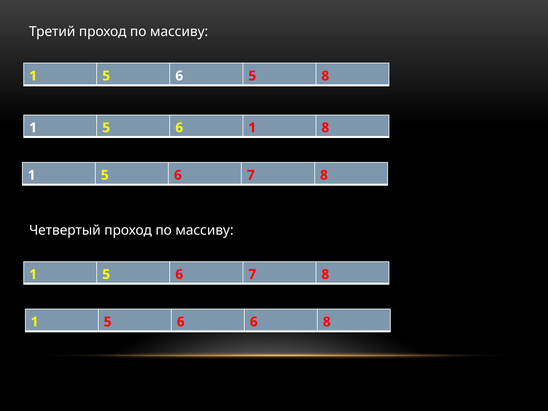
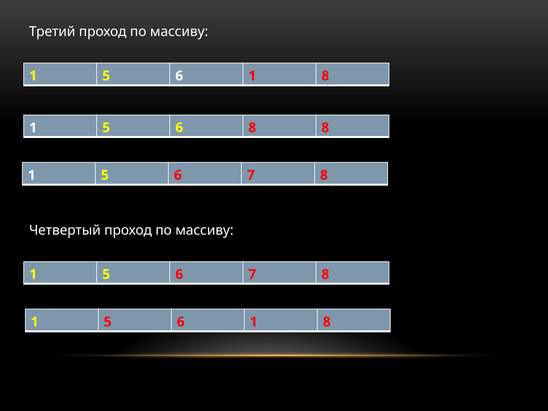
5 at (252, 76): 5 -> 1
6 1: 1 -> 8
6 at (254, 322): 6 -> 1
